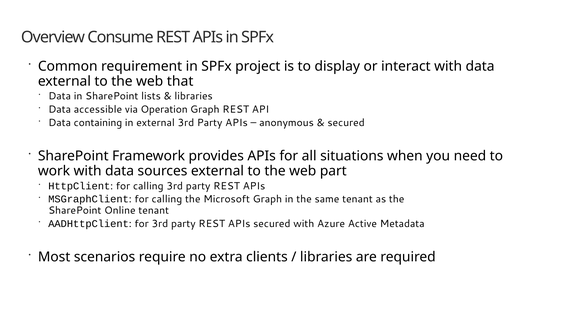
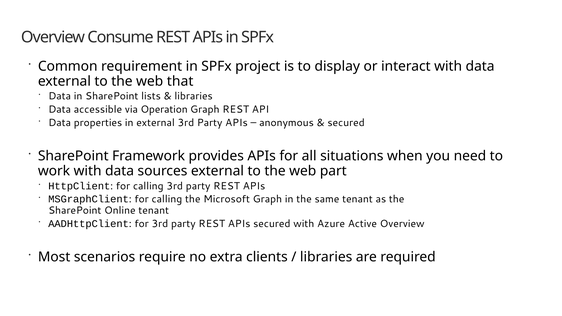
containing: containing -> properties
Active Metadata: Metadata -> Overview
